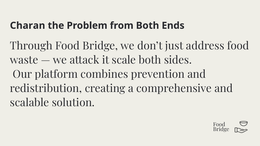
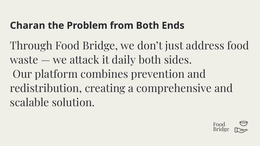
scale: scale -> daily
